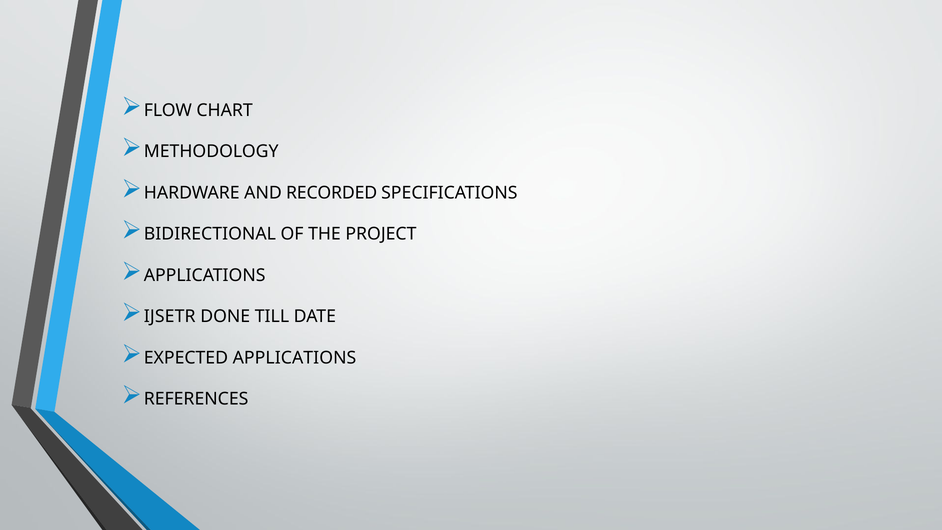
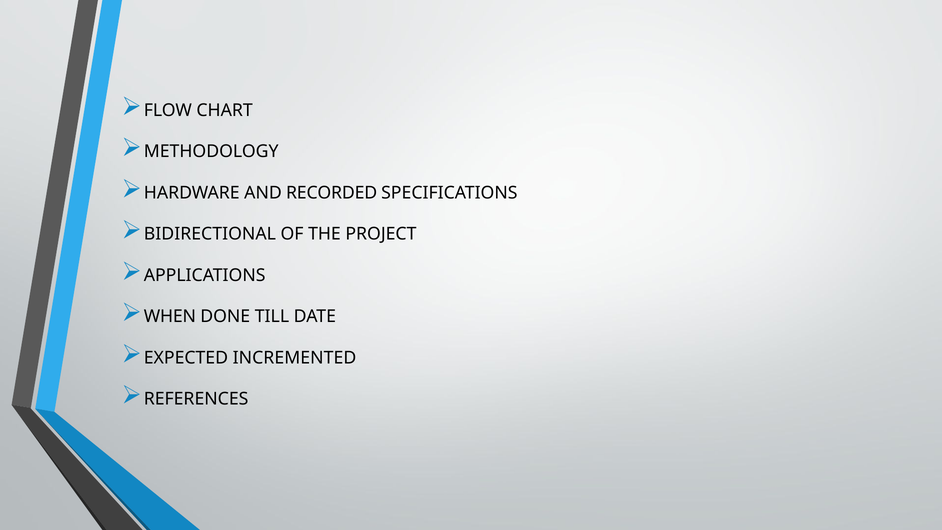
IJSETR: IJSETR -> WHEN
EXPECTED APPLICATIONS: APPLICATIONS -> INCREMENTED
